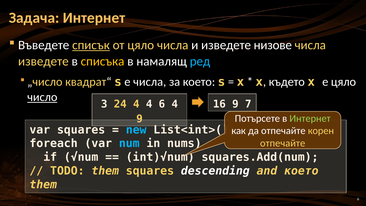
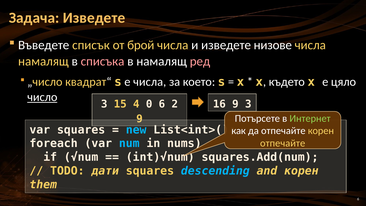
Задача Интернет: Интернет -> Изведете
списък underline: present -> none
от цяло: цяло -> брой
изведете at (43, 61): изведете -> намалящ
списъка colour: yellow -> pink
ред colour: light blue -> pink
24: 24 -> 15
4 4: 4 -> 0
6 4: 4 -> 2
9 7: 7 -> 3
TODO them: them -> дати
descending colour: white -> light blue
and което: което -> корен
